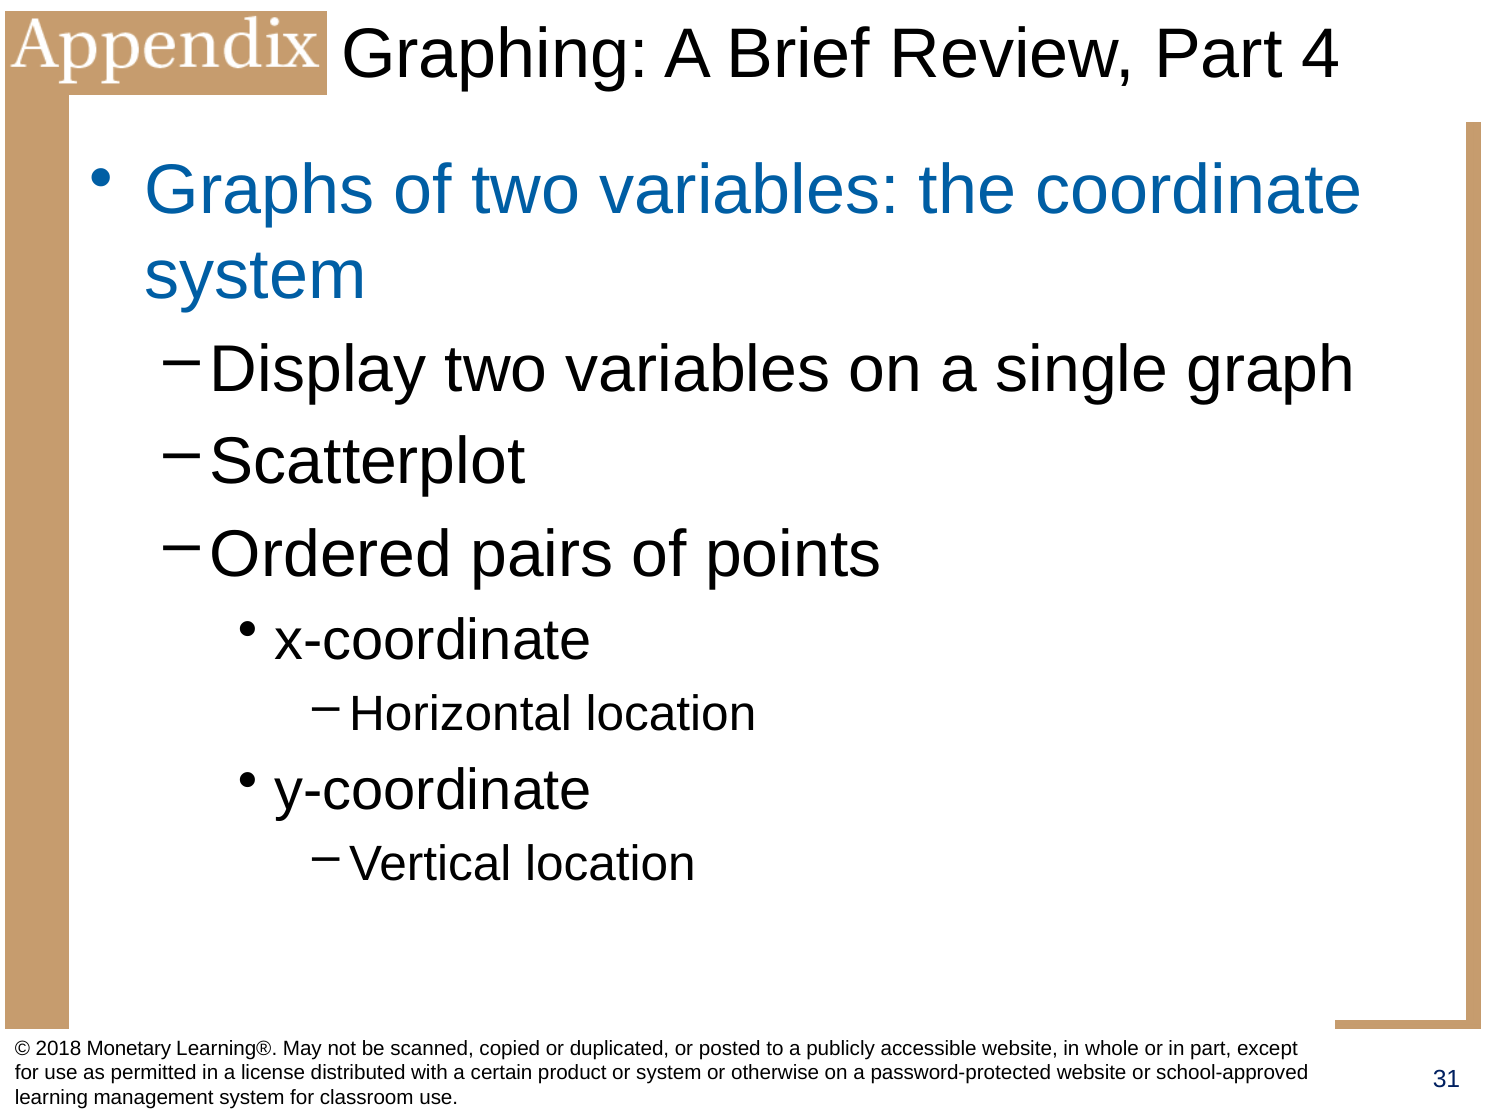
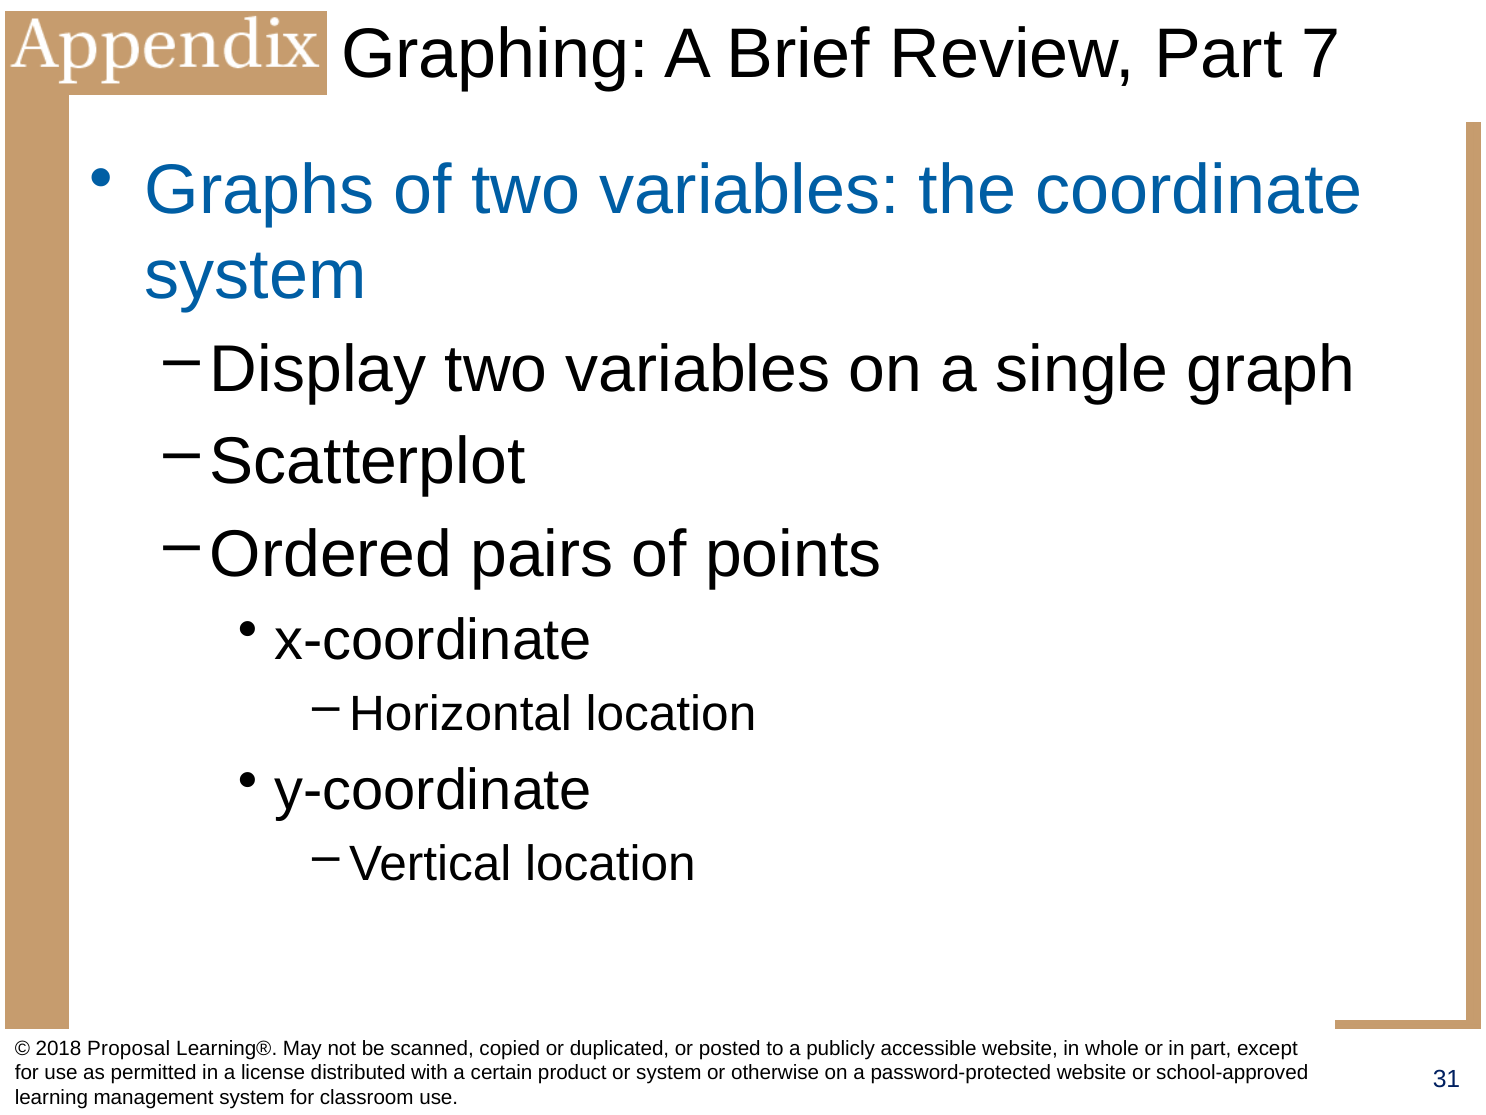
4: 4 -> 7
Monetary: Monetary -> Proposal
